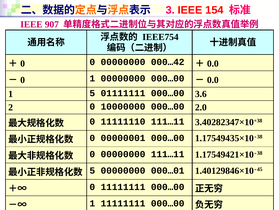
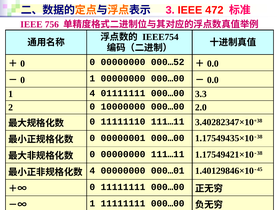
154: 154 -> 472
907: 907 -> 756
000…42: 000…42 -> 000…52
1 5: 5 -> 4
3.6: 3.6 -> 3.3
5 at (92, 170): 5 -> 4
